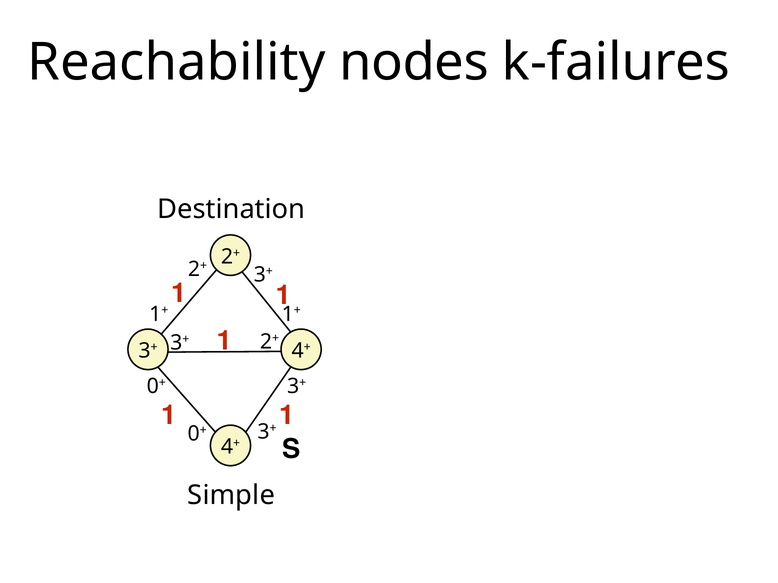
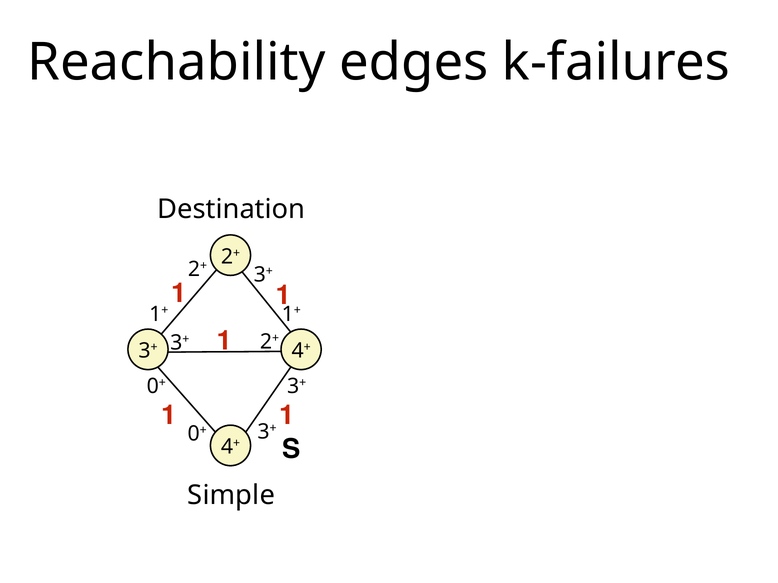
nodes: nodes -> edges
